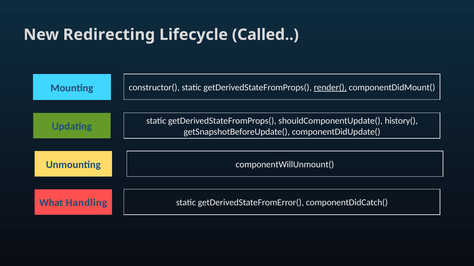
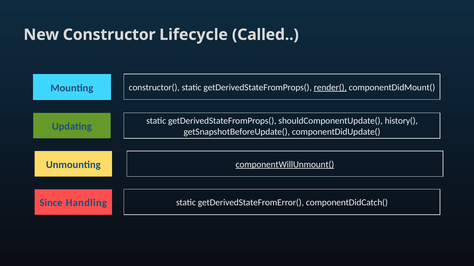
Redirecting: Redirecting -> Constructor
componentWillUnmount( underline: none -> present
What: What -> Since
